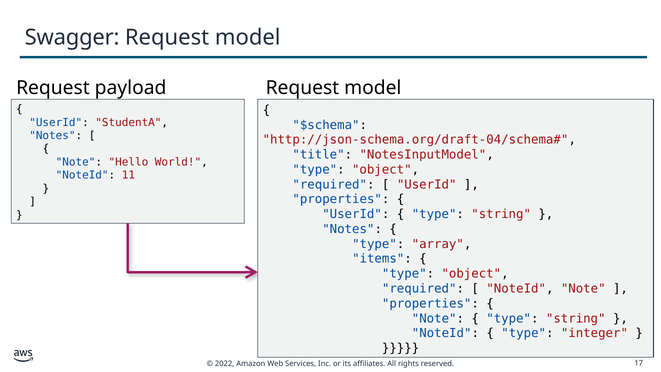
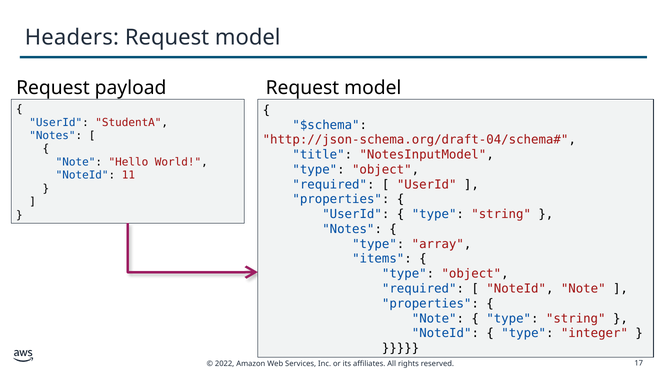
Swagger: Swagger -> Headers
